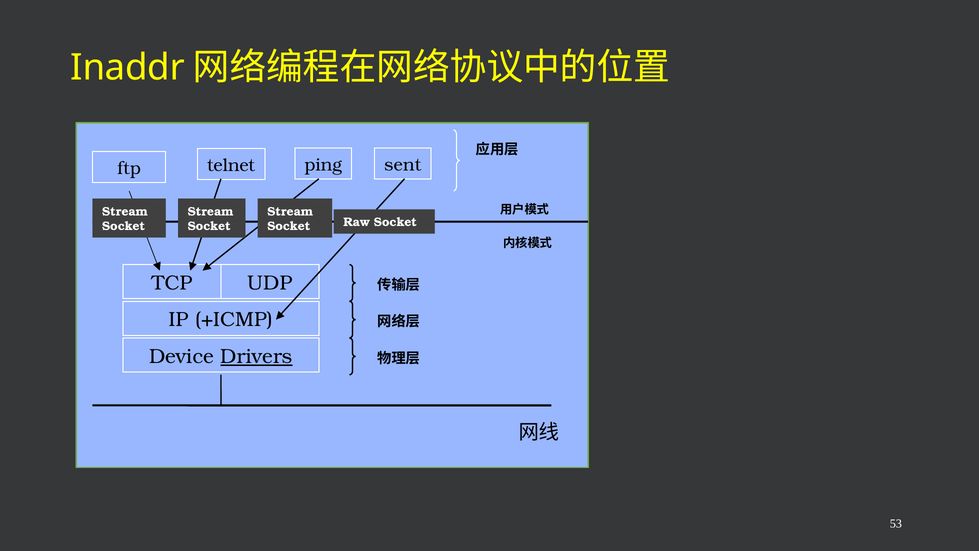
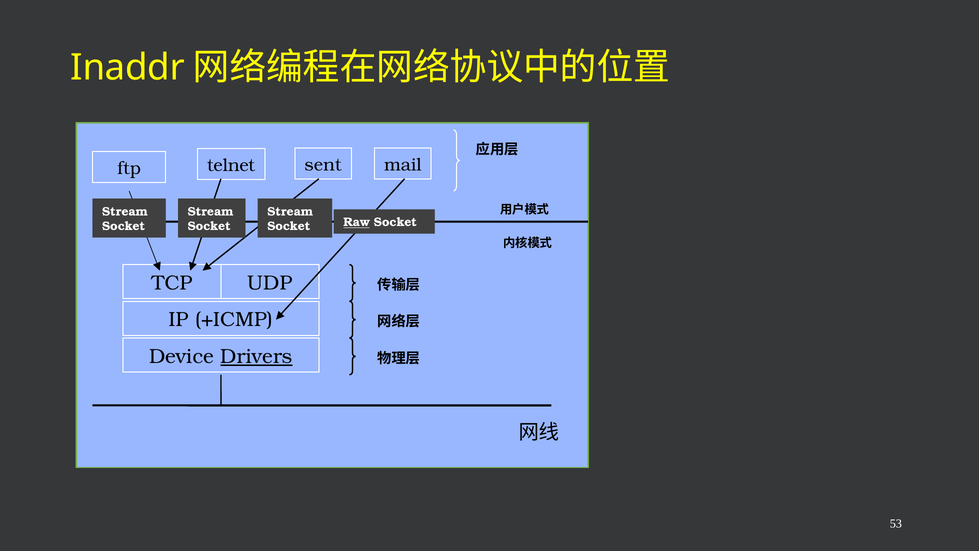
ping: ping -> sent
sent: sent -> mail
Raw underline: none -> present
